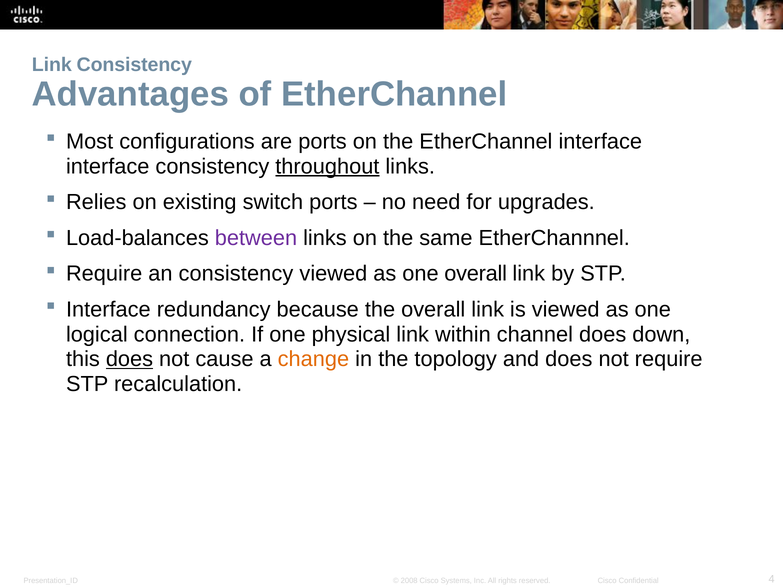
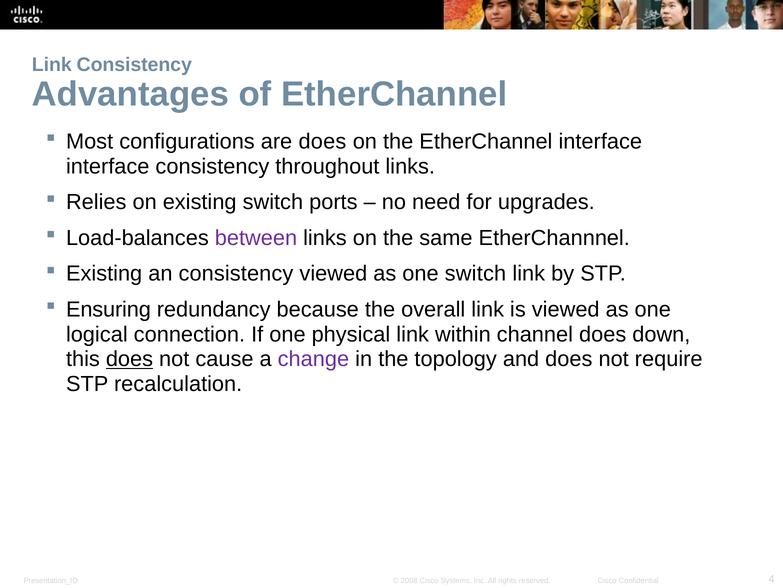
are ports: ports -> does
throughout underline: present -> none
Require at (104, 273): Require -> Existing
one overall: overall -> switch
Interface at (108, 309): Interface -> Ensuring
change colour: orange -> purple
